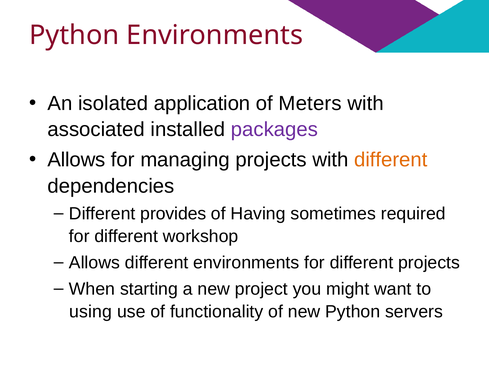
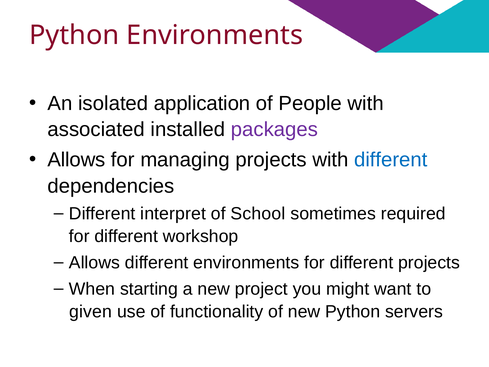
Meters: Meters -> People
different at (391, 160) colour: orange -> blue
provides: provides -> interpret
Having: Having -> School
using: using -> given
